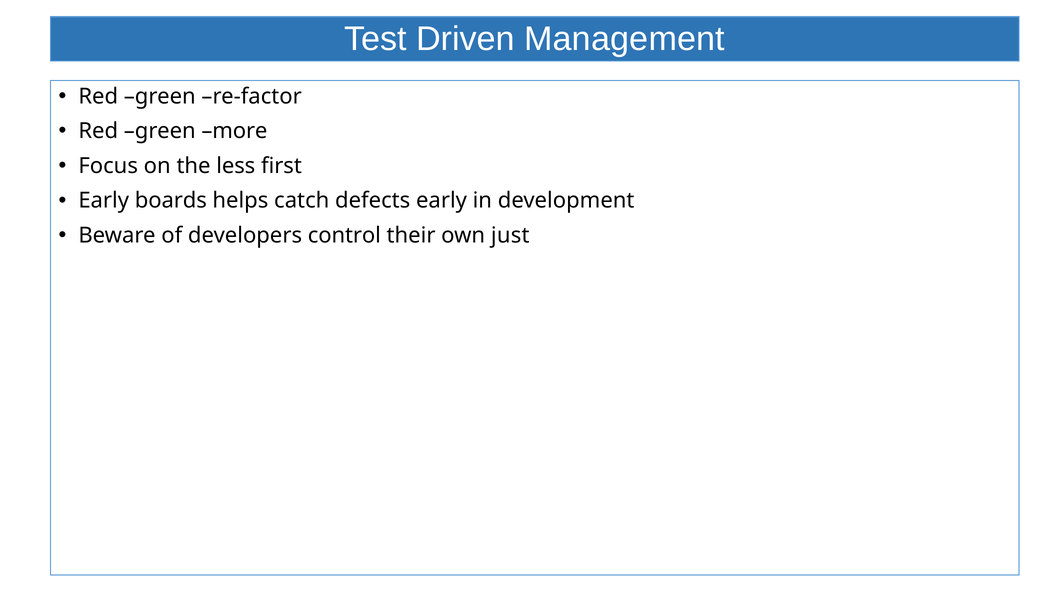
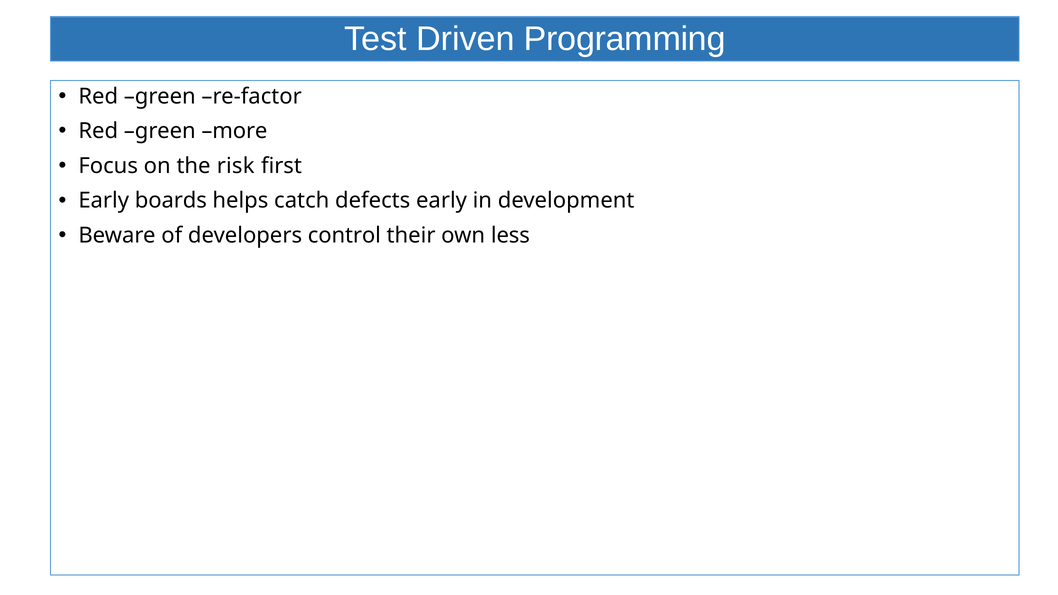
Management: Management -> Programming
less: less -> risk
just: just -> less
